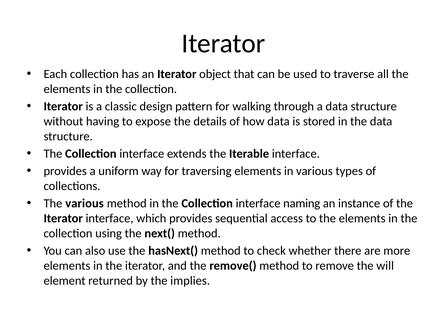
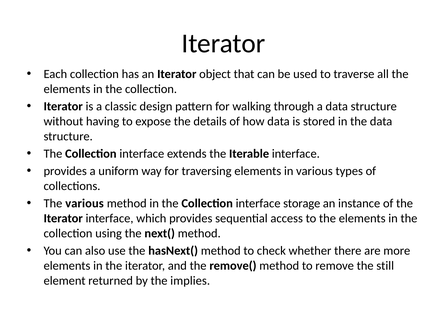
naming: naming -> storage
will: will -> still
